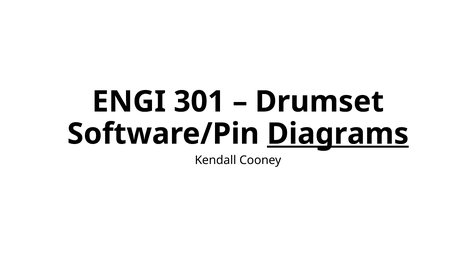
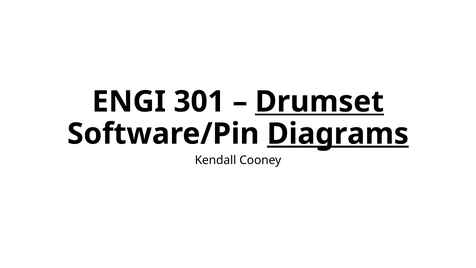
Drumset underline: none -> present
